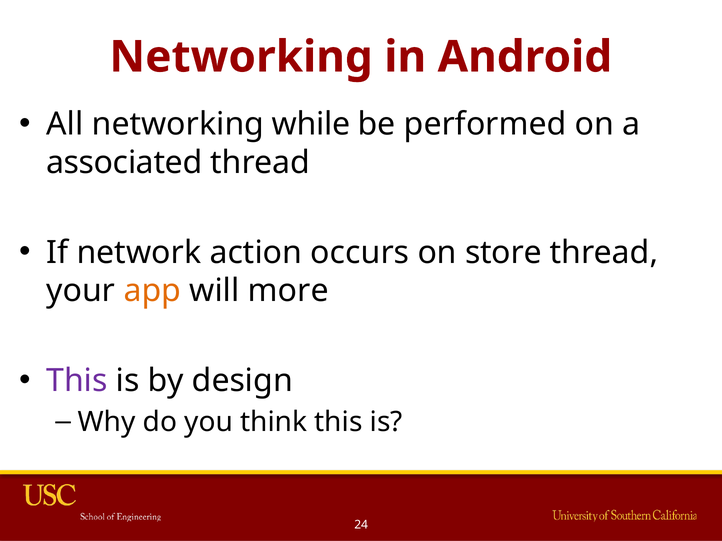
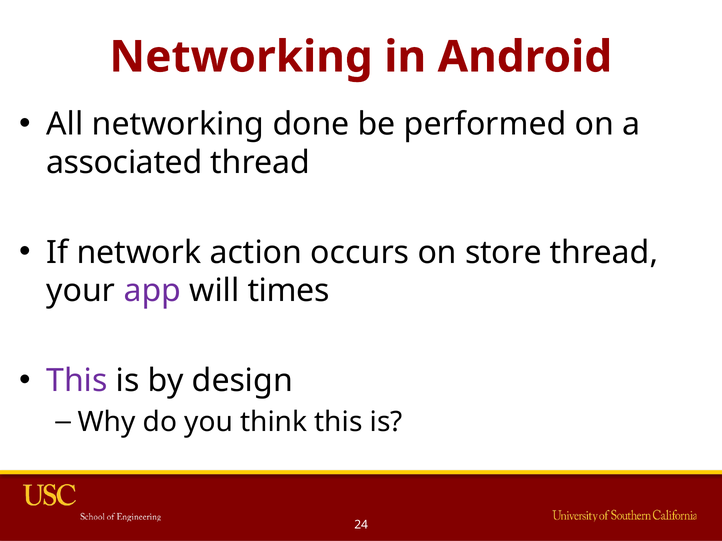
while: while -> done
app colour: orange -> purple
more: more -> times
